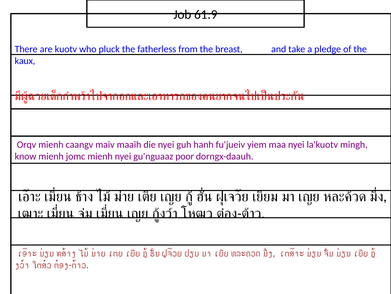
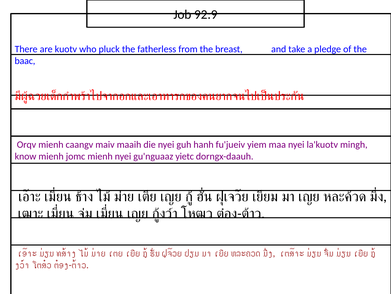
61:9: 61:9 -> 92:9
kaux: kaux -> baac
poor: poor -> yietc
